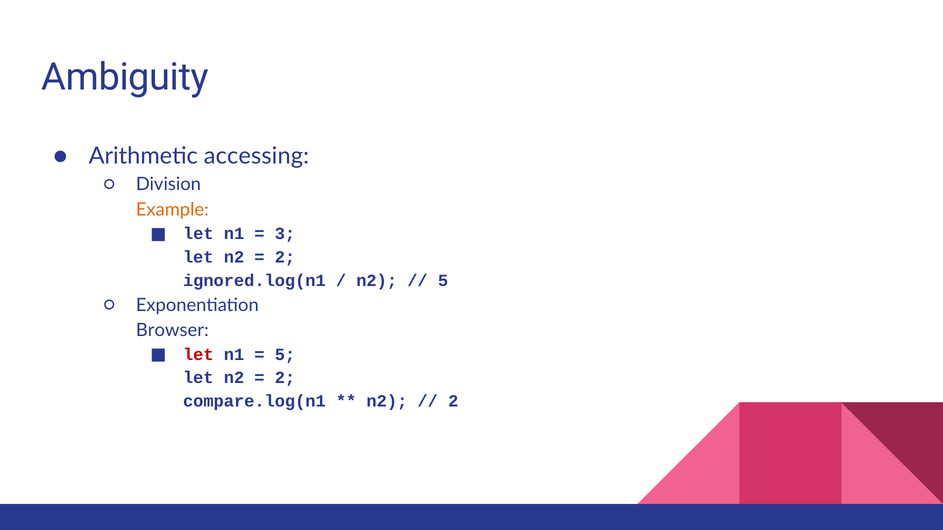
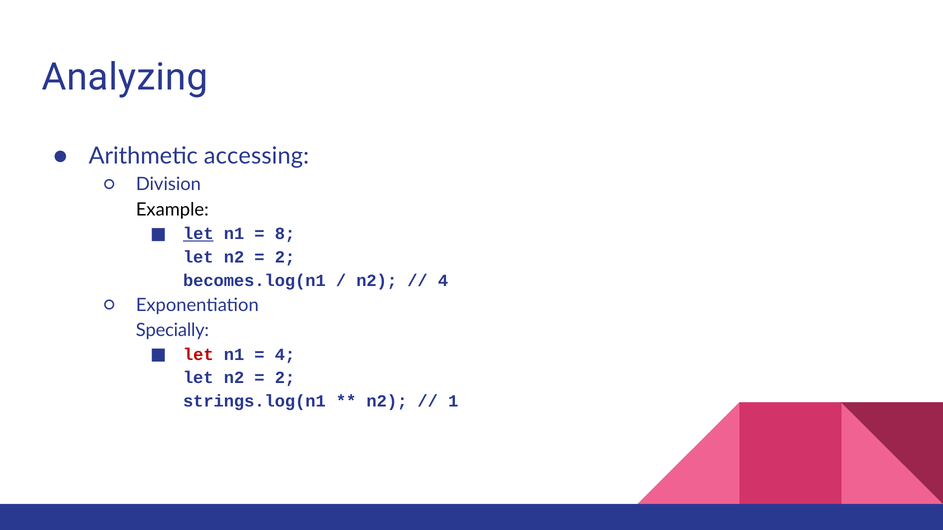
Ambiguity: Ambiguity -> Analyzing
Example colour: orange -> black
let at (198, 234) underline: none -> present
3: 3 -> 8
ignored.log(n1: ignored.log(n1 -> becomes.log(n1
5 at (443, 281): 5 -> 4
Browser: Browser -> Specially
5 at (285, 355): 5 -> 4
compare.log(n1: compare.log(n1 -> strings.log(n1
2 at (453, 402): 2 -> 1
